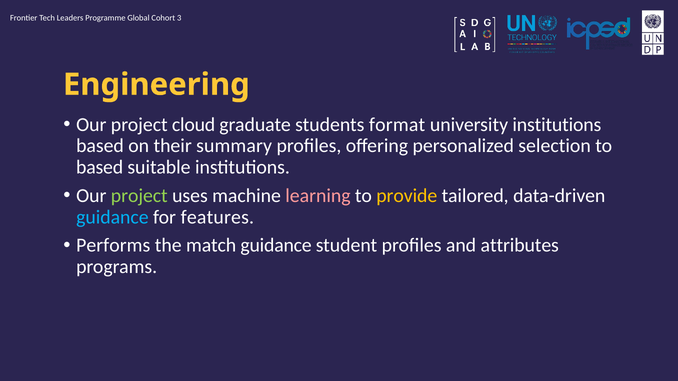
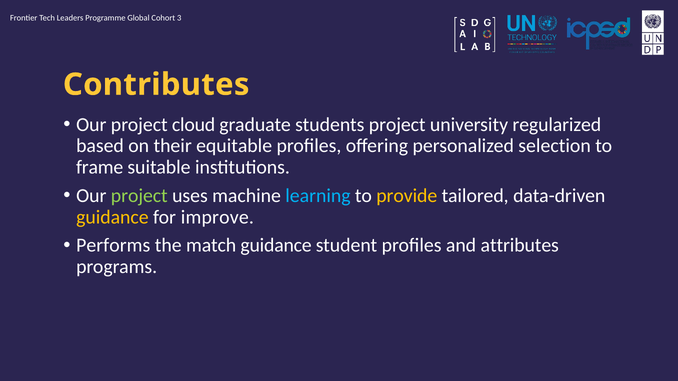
Engineering: Engineering -> Contributes
students format: format -> project
university institutions: institutions -> regularized
summary: summary -> equitable
based at (100, 167): based -> frame
learning colour: pink -> light blue
guidance at (112, 217) colour: light blue -> yellow
features: features -> improve
